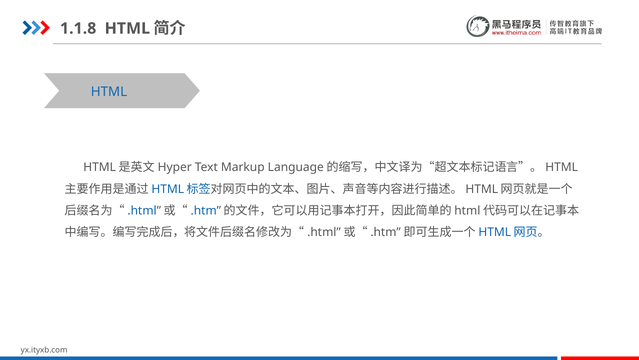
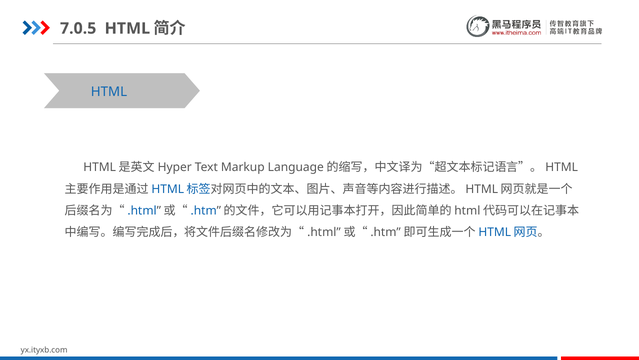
1.1.8: 1.1.8 -> 7.0.5
